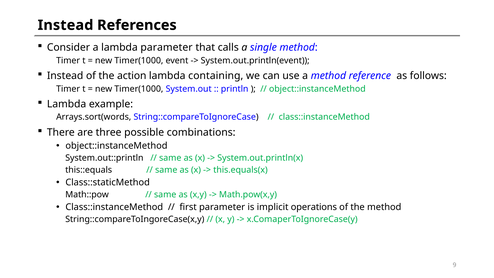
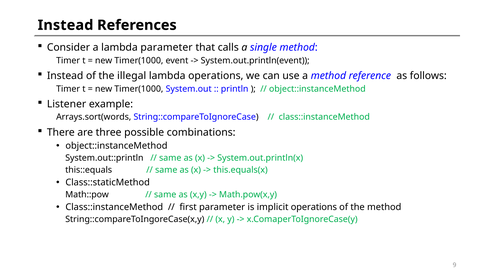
action: action -> illegal
lambda containing: containing -> operations
Lambda at (67, 104): Lambda -> Listener
